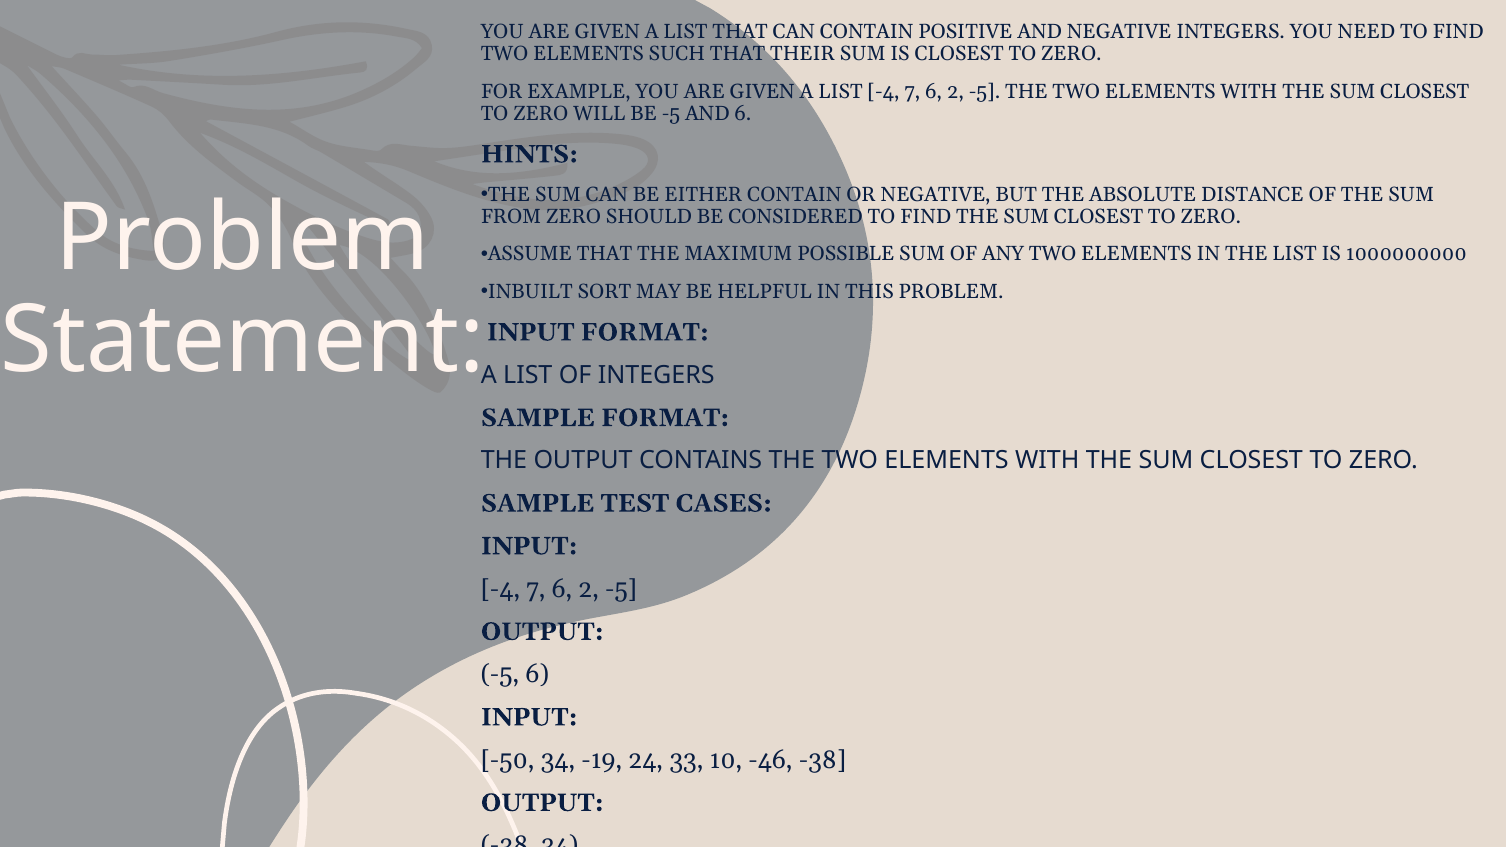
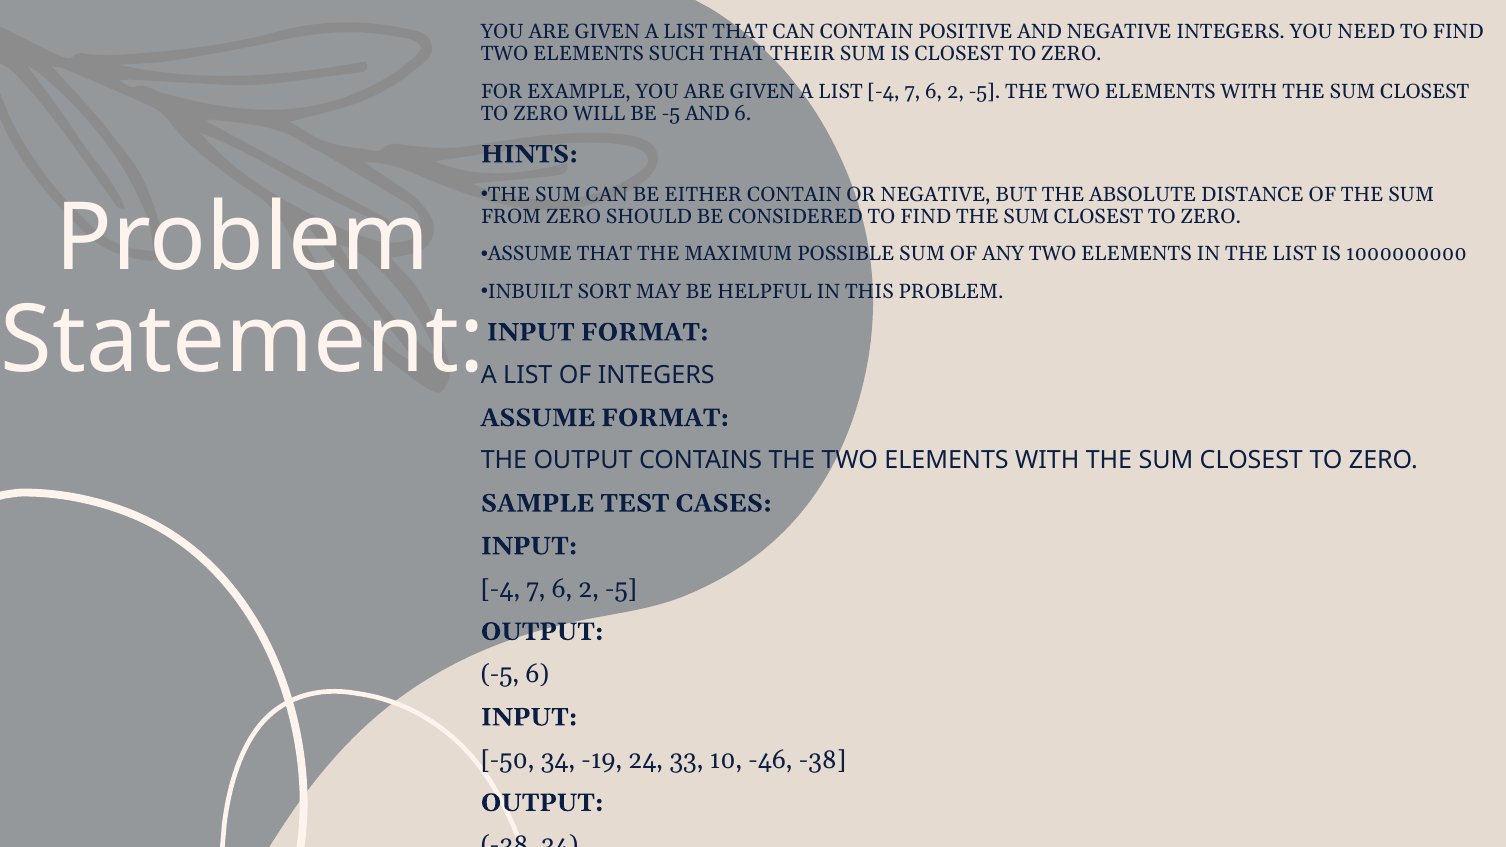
SAMPLE at (538, 418): SAMPLE -> ASSUME
